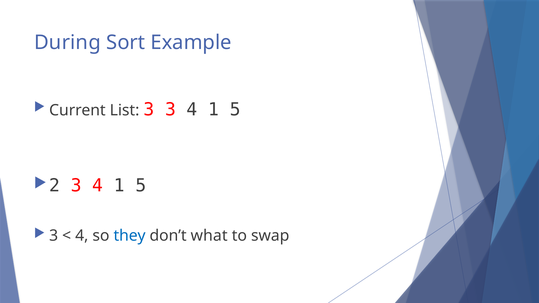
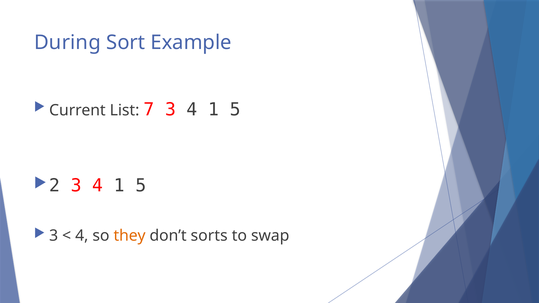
List 3: 3 -> 7
they colour: blue -> orange
what: what -> sorts
